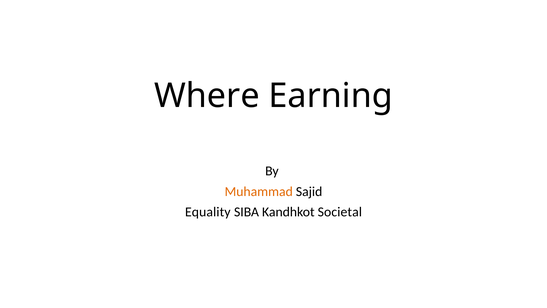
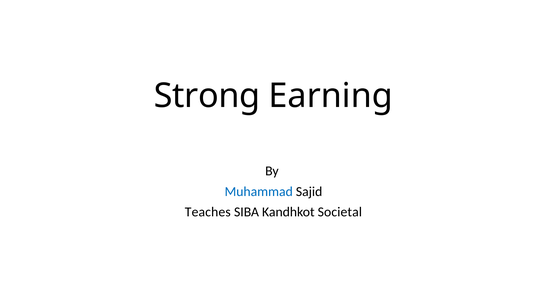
Where: Where -> Strong
Muhammad colour: orange -> blue
Equality: Equality -> Teaches
